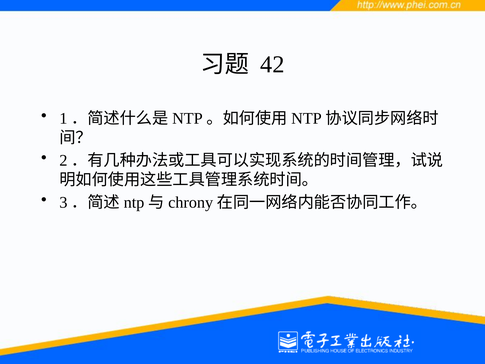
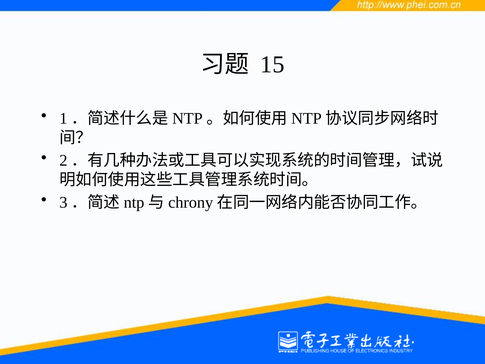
42: 42 -> 15
